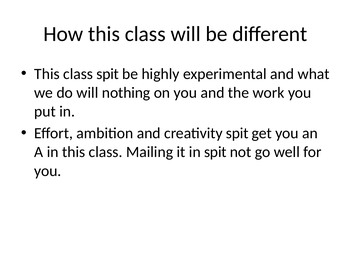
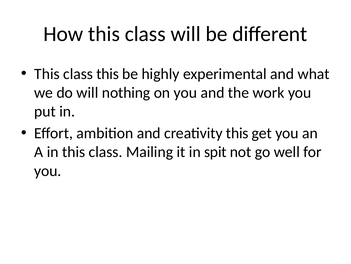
class spit: spit -> this
creativity spit: spit -> this
